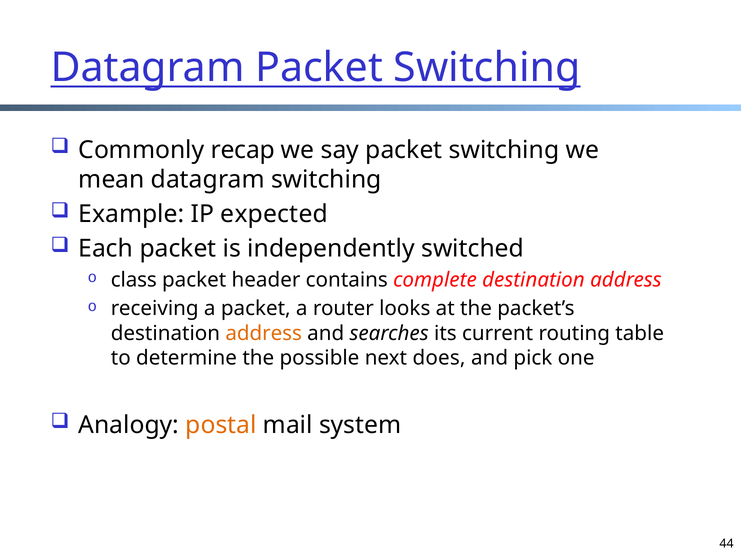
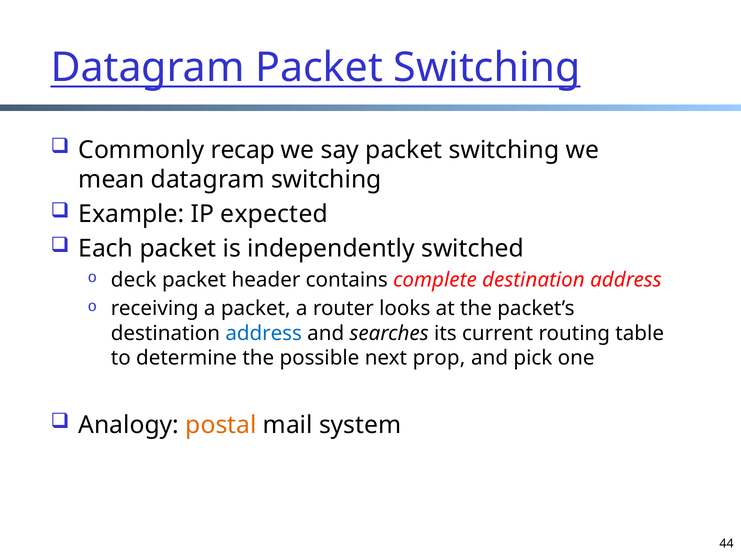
class: class -> deck
address at (264, 333) colour: orange -> blue
does: does -> prop
